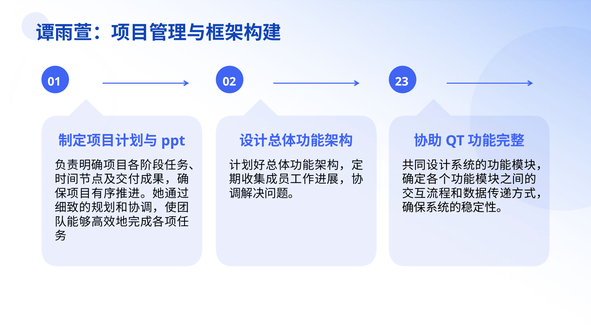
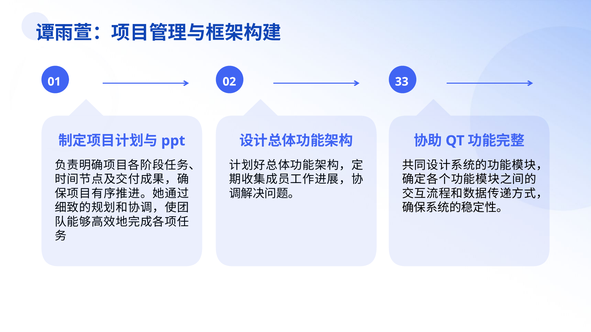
23: 23 -> 33
